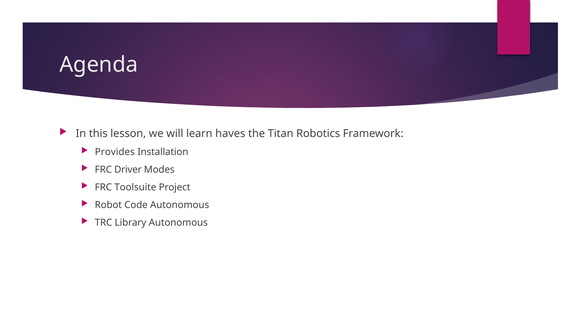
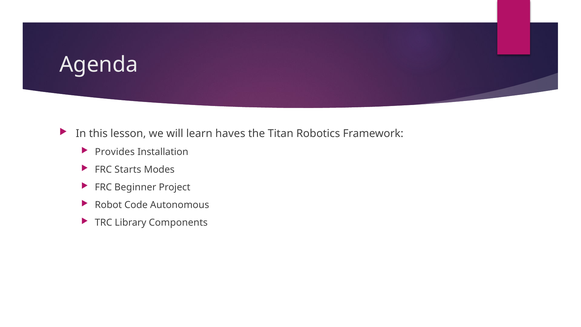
Driver: Driver -> Starts
Toolsuite: Toolsuite -> Beginner
Library Autonomous: Autonomous -> Components
